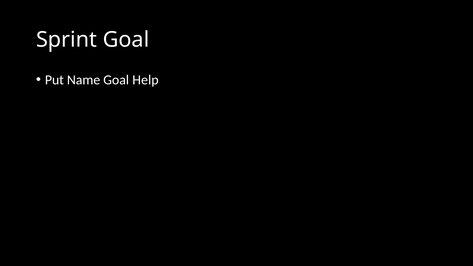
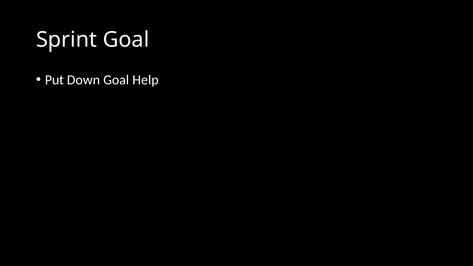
Name: Name -> Down
